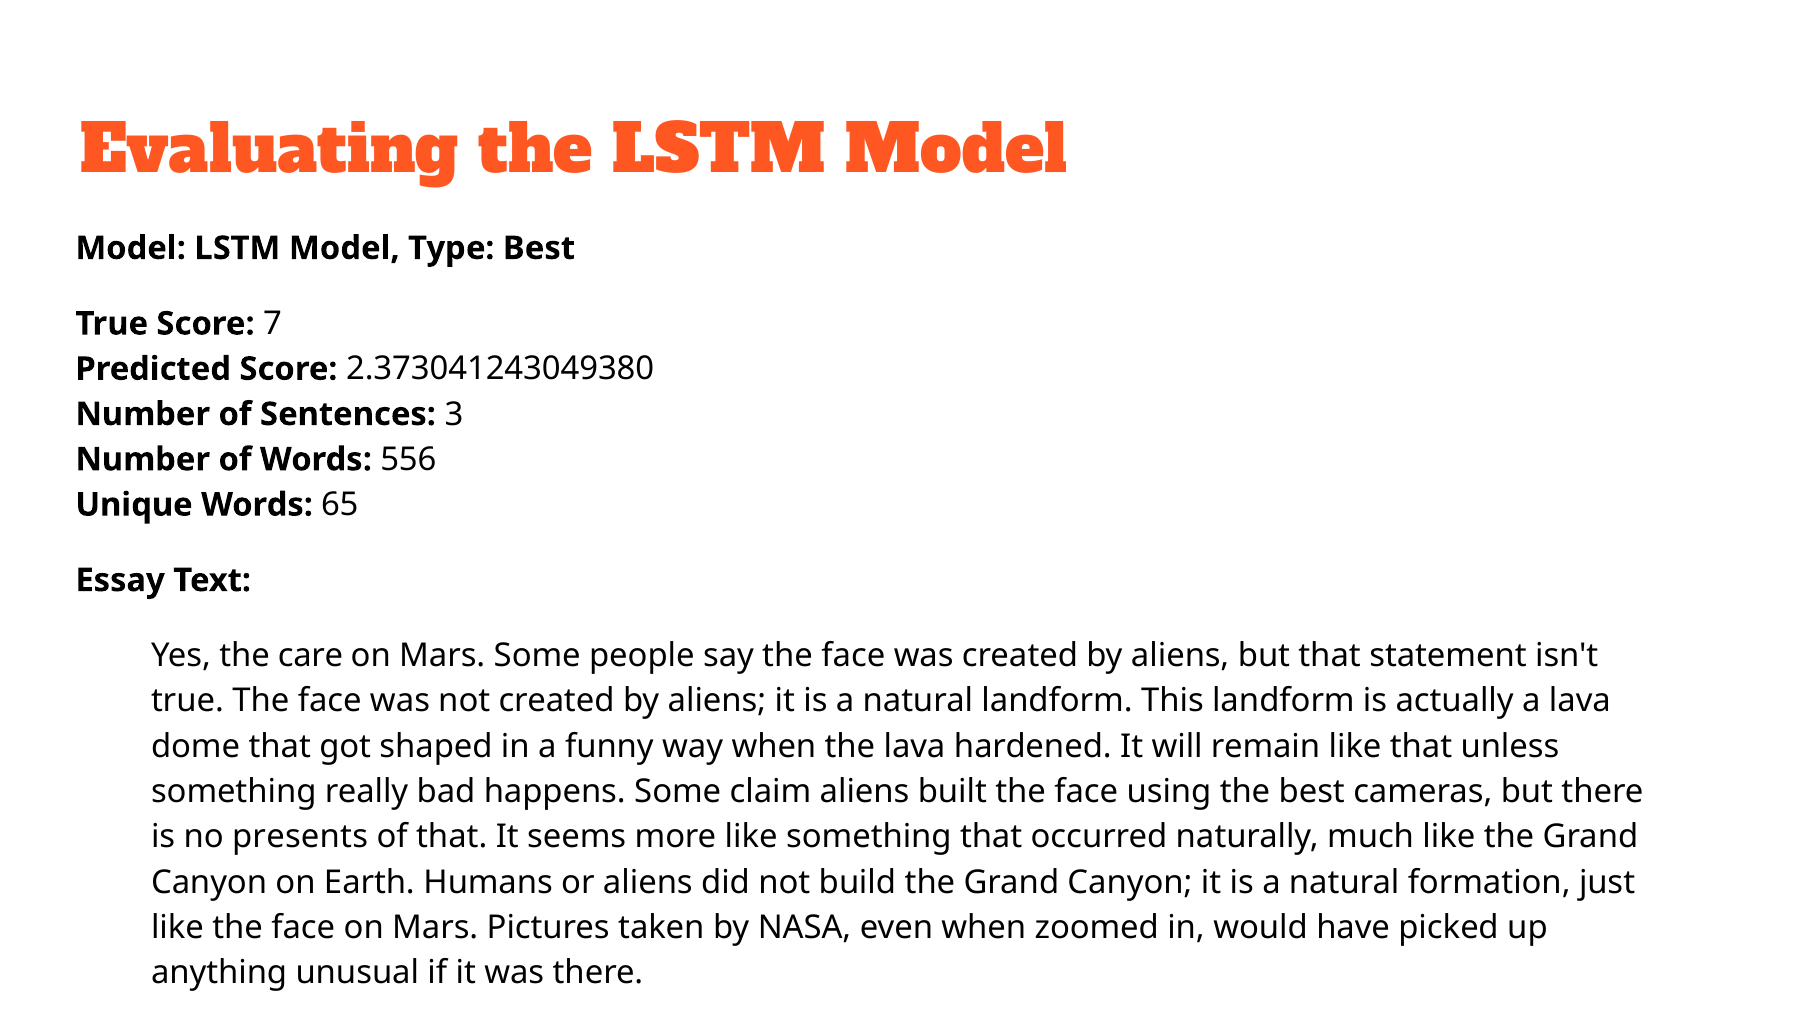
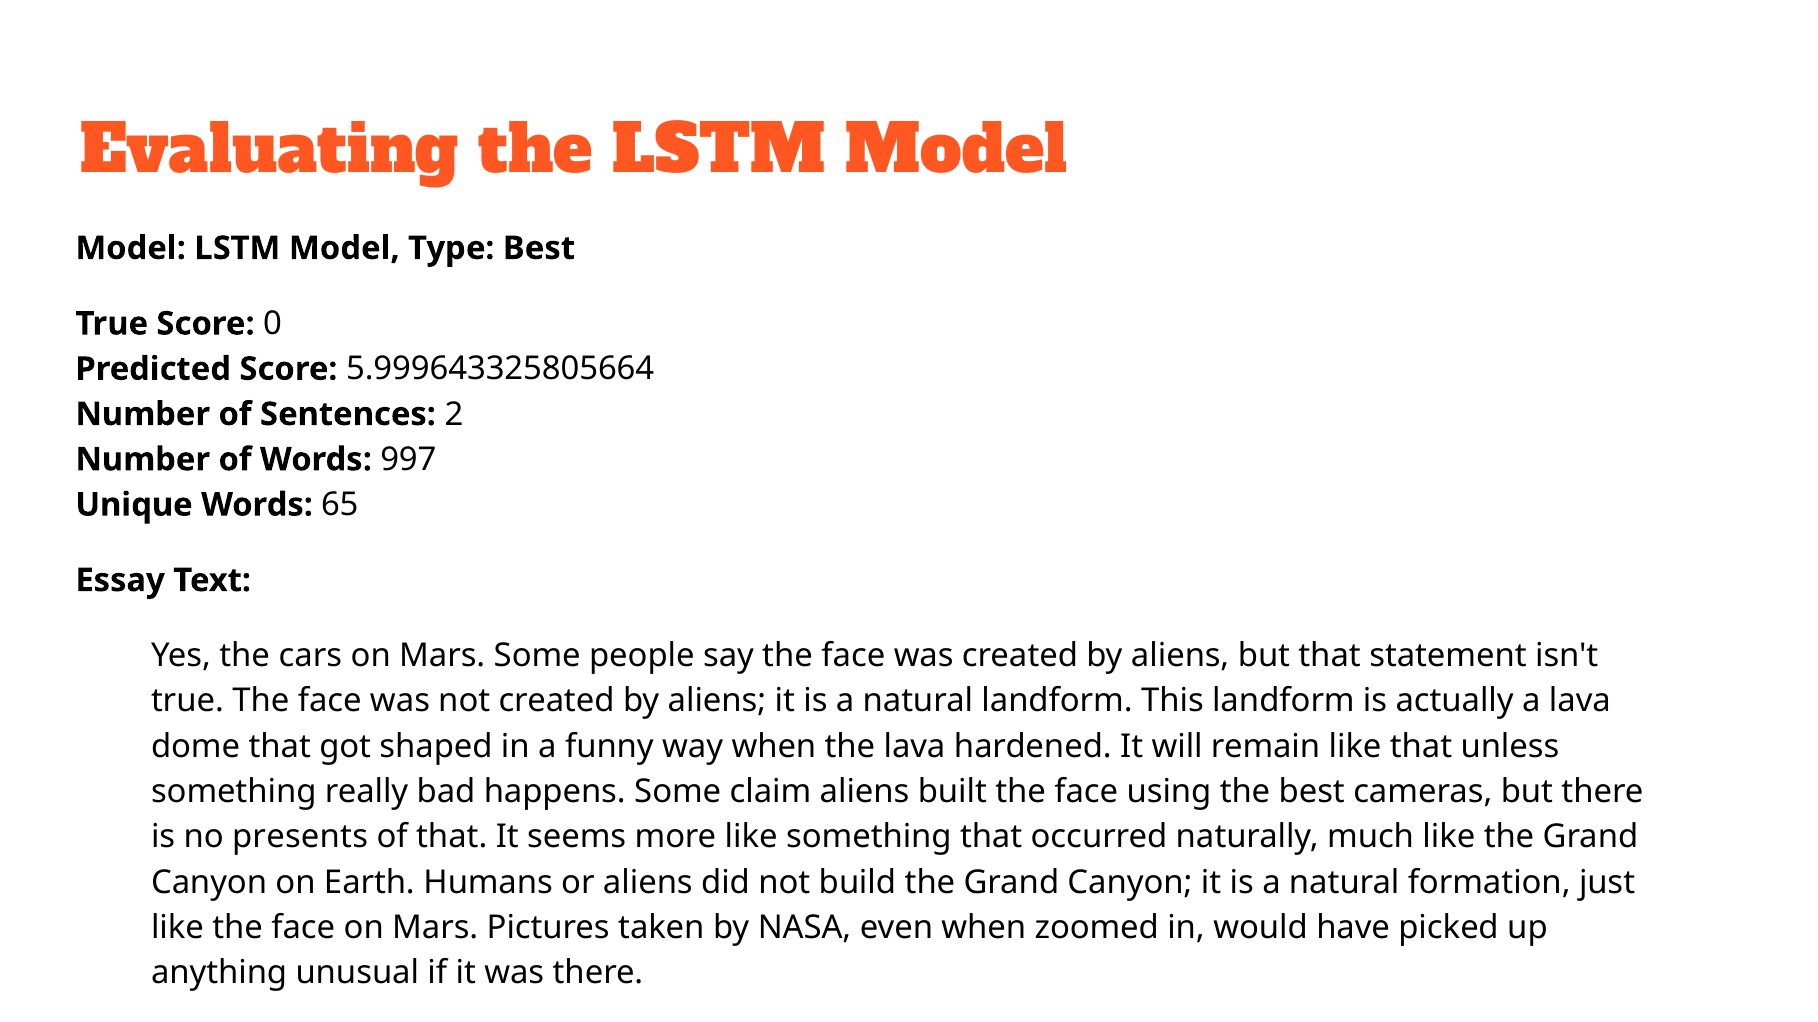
7: 7 -> 0
2.373041243049380: 2.373041243049380 -> 5.999643325805664
3: 3 -> 2
556: 556 -> 997
care: care -> cars
